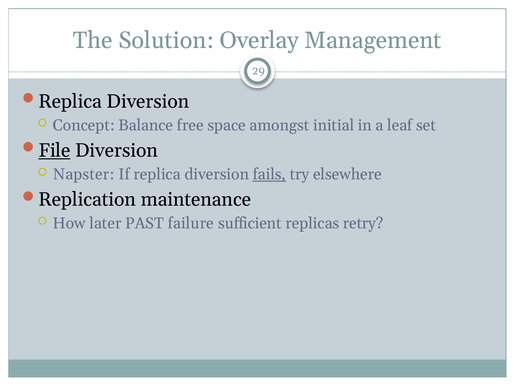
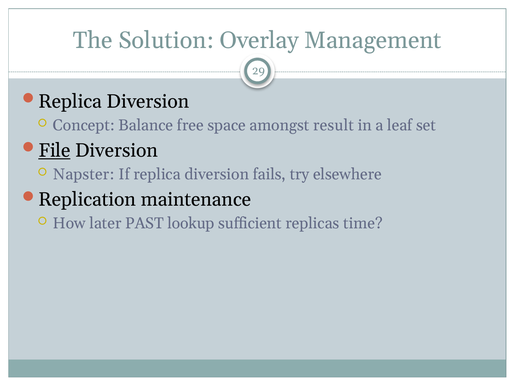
initial: initial -> result
fails underline: present -> none
failure: failure -> lookup
retry: retry -> time
